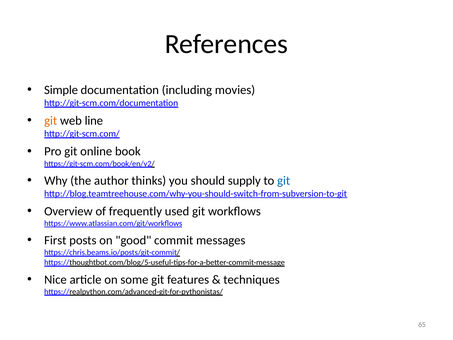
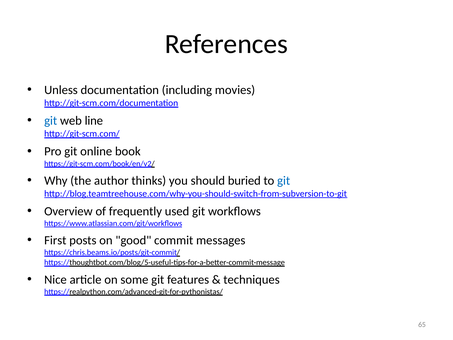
Simple: Simple -> Unless
git at (51, 121) colour: orange -> blue
supply: supply -> buried
